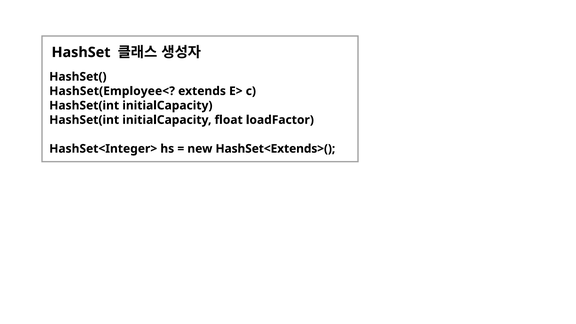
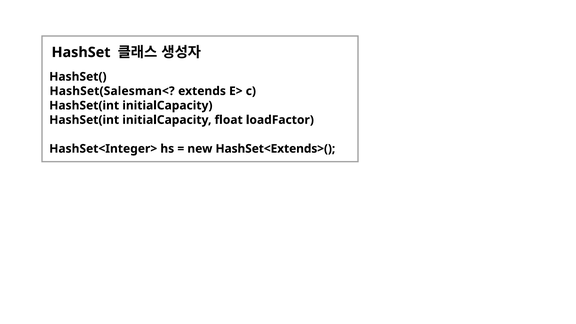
HashSet(Employee<: HashSet(Employee< -> HashSet(Salesman<
